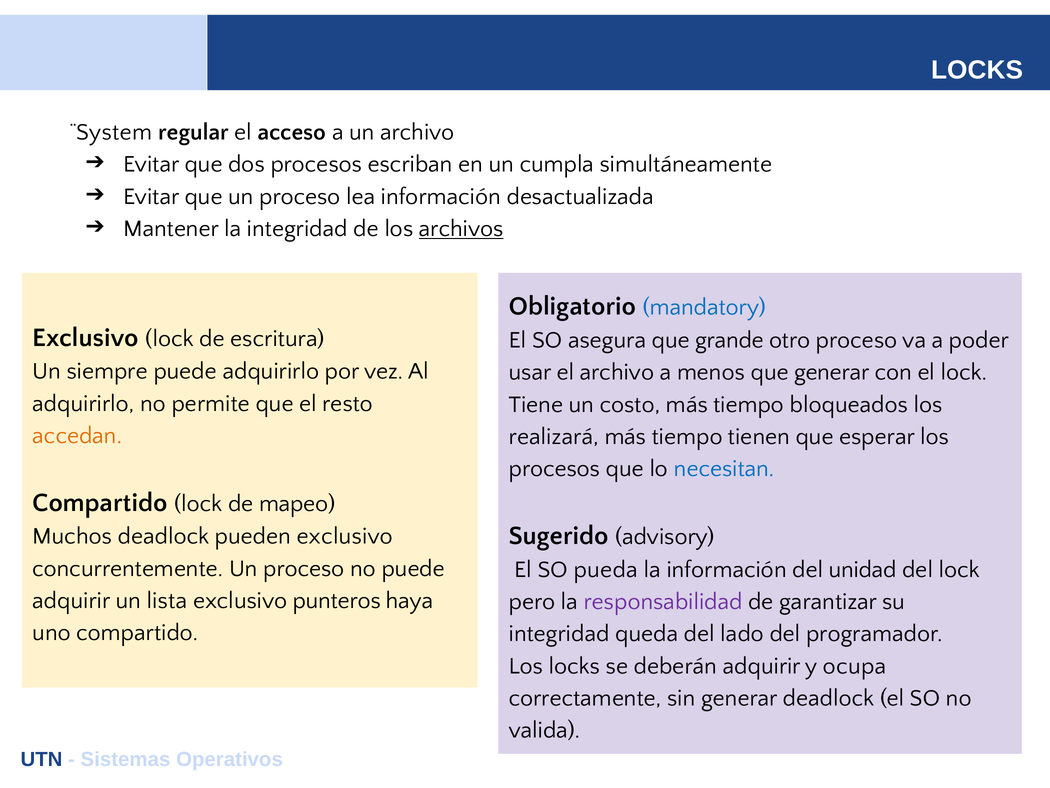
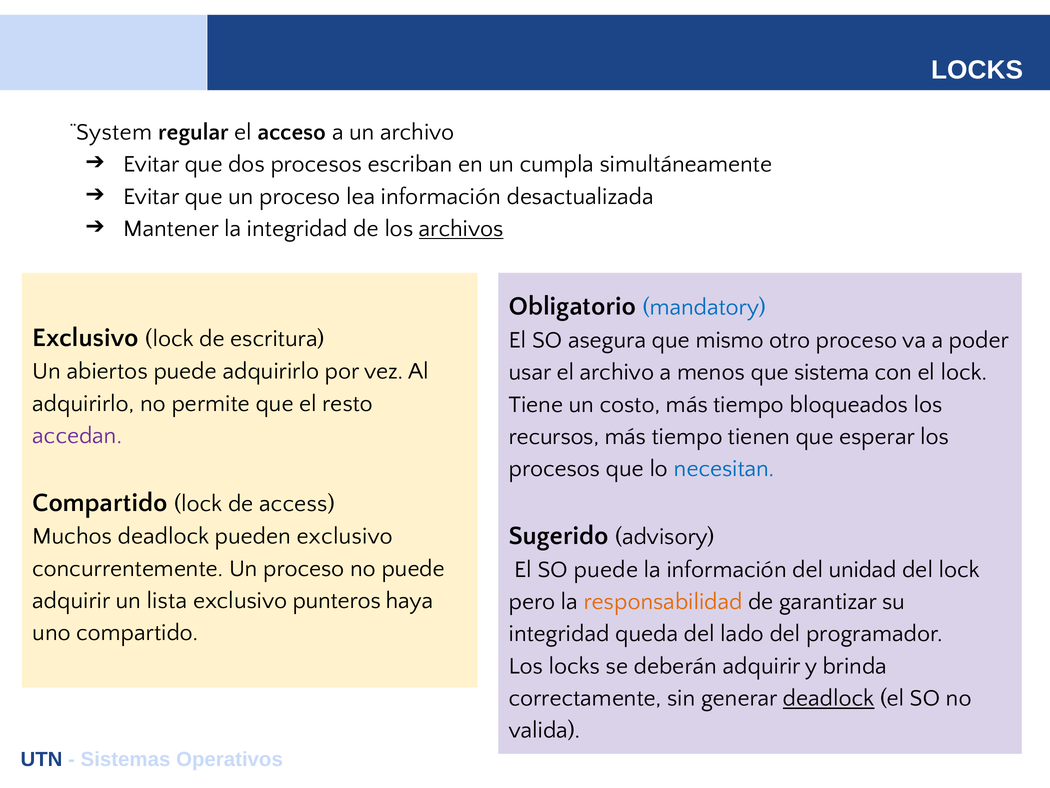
grande: grande -> mismo
siempre: siempre -> abiertos
que generar: generar -> sistema
accedan colour: orange -> purple
realizará: realizará -> recursos
mapeo: mapeo -> access
SO pueda: pueda -> puede
responsabilidad colour: purple -> orange
ocupa: ocupa -> brinda
deadlock at (829, 698) underline: none -> present
